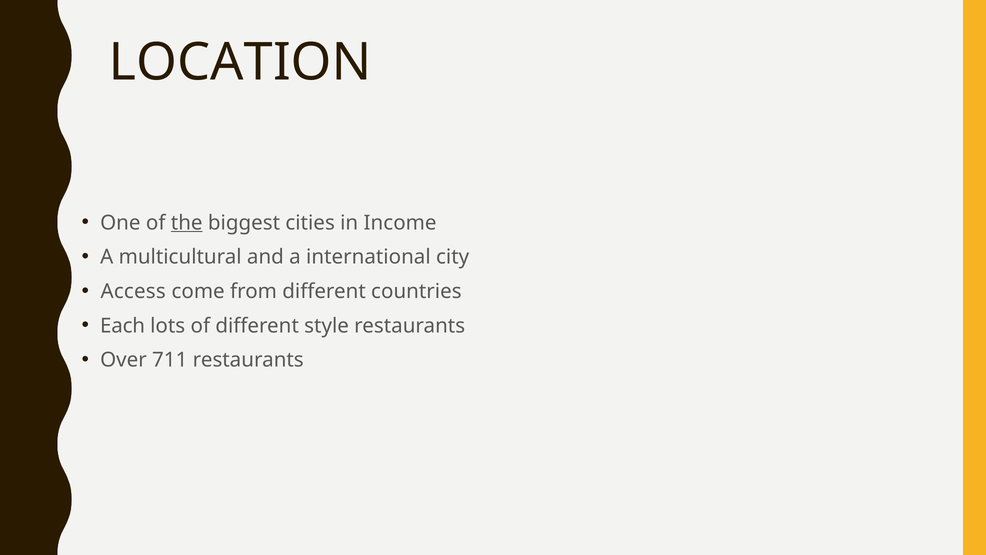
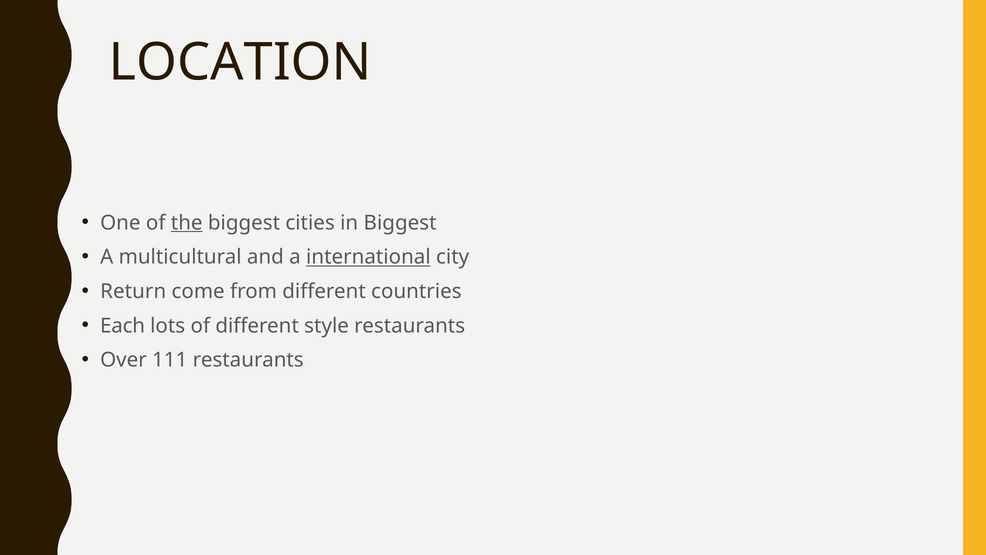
in Income: Income -> Biggest
international underline: none -> present
Access: Access -> Return
711: 711 -> 111
